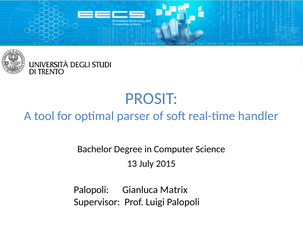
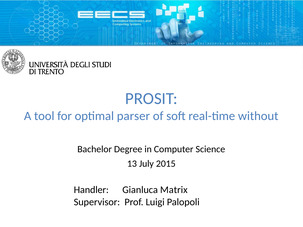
handler: handler -> without
Palopoli at (91, 190): Palopoli -> Handler
